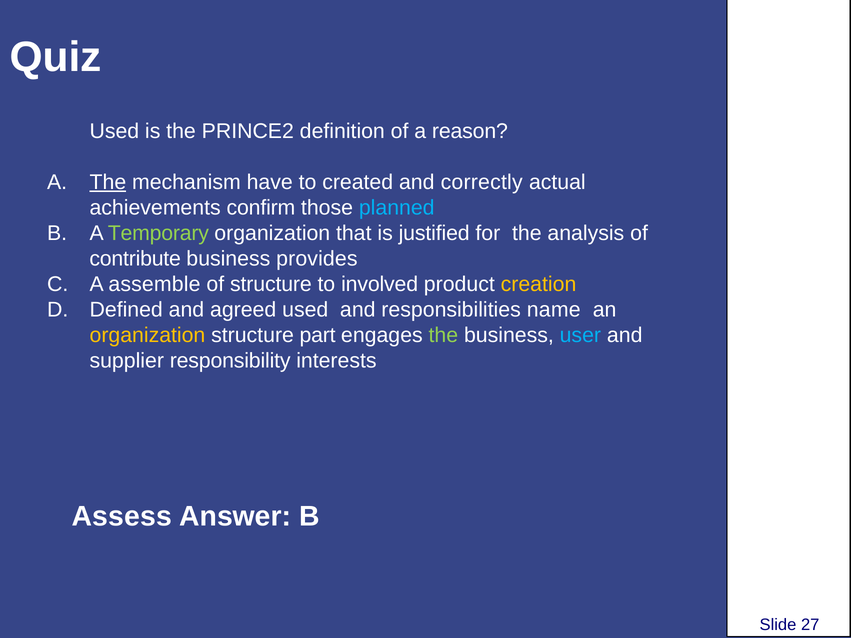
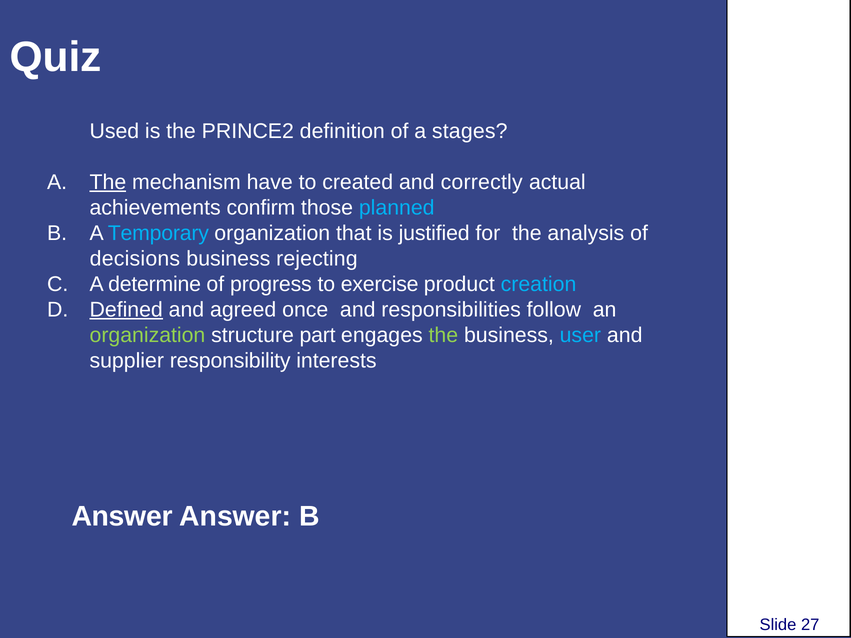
reason: reason -> stages
Temporary colour: light green -> light blue
contribute: contribute -> decisions
provides: provides -> rejecting
assemble: assemble -> determine
of structure: structure -> progress
involved: involved -> exercise
creation colour: yellow -> light blue
Defined underline: none -> present
agreed used: used -> once
name: name -> follow
organization at (147, 335) colour: yellow -> light green
Assess at (122, 516): Assess -> Answer
